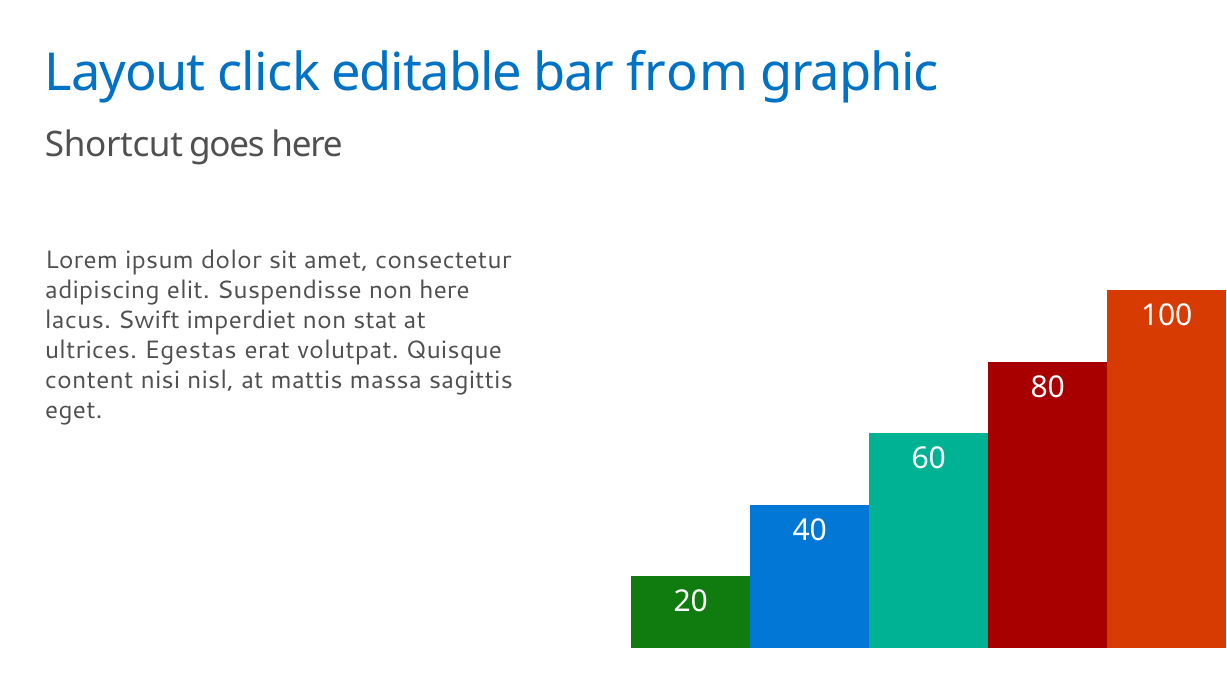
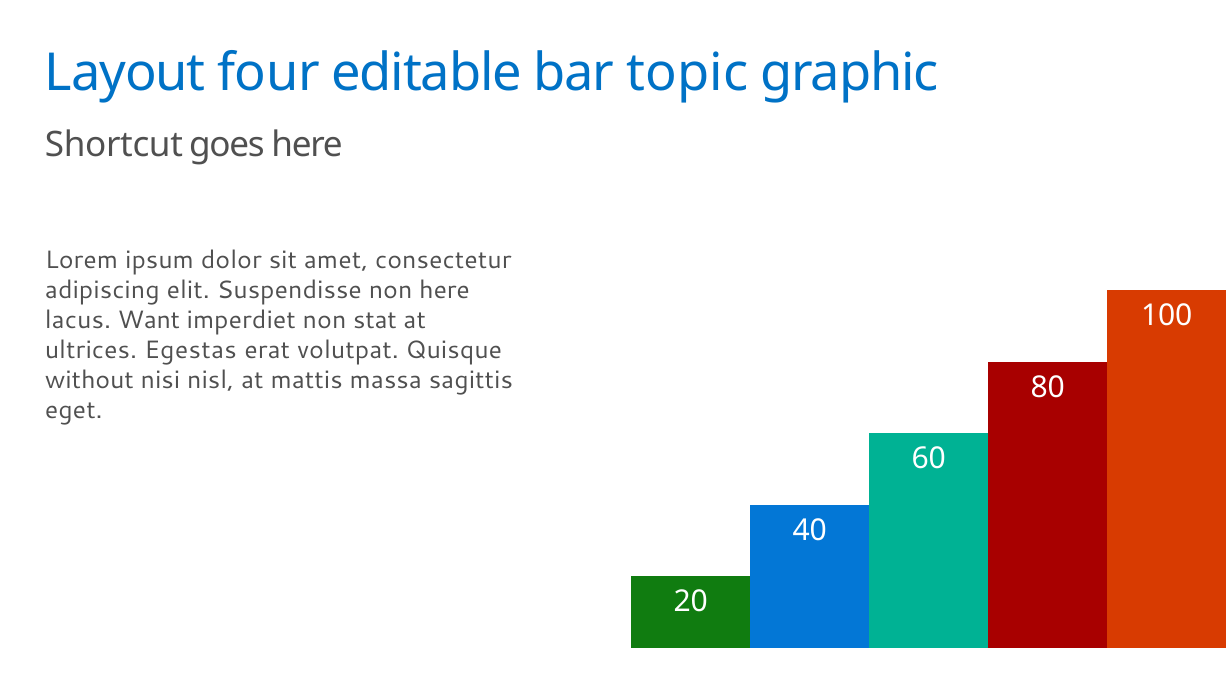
click: click -> four
from: from -> topic
Swift: Swift -> Want
content: content -> without
